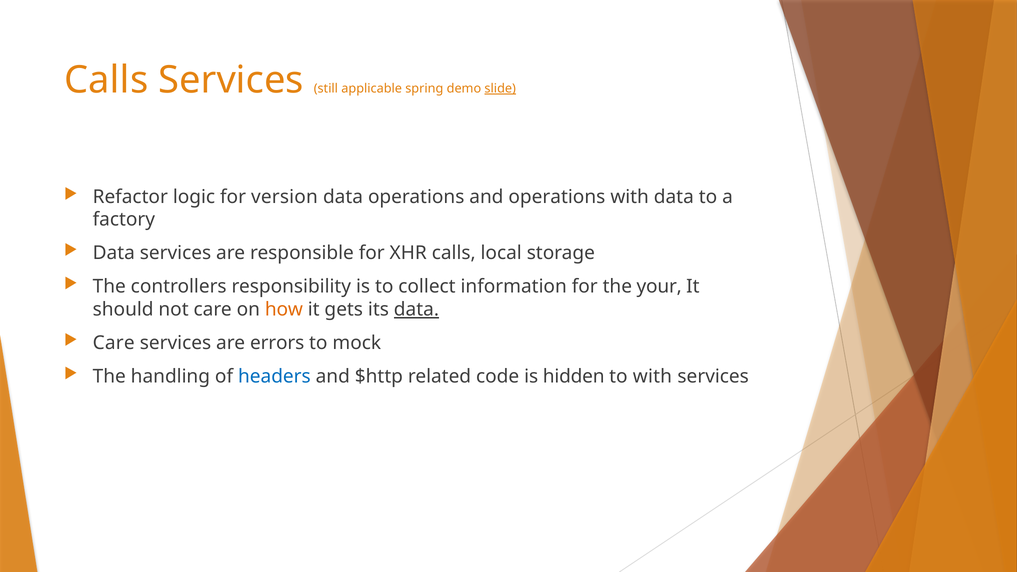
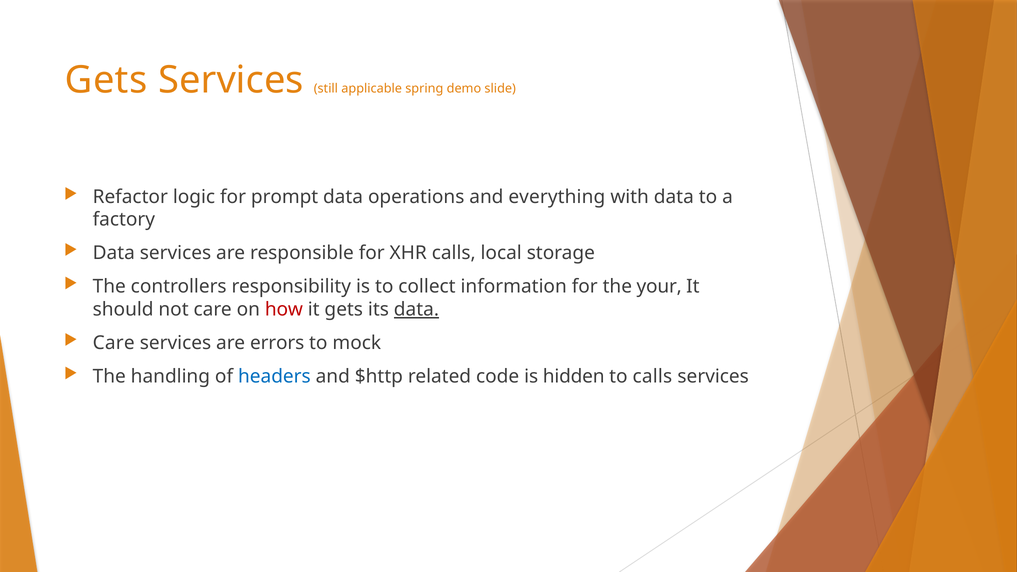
Calls at (106, 80): Calls -> Gets
slide underline: present -> none
version: version -> prompt
and operations: operations -> everything
how colour: orange -> red
to with: with -> calls
